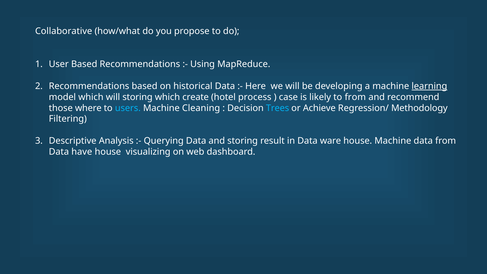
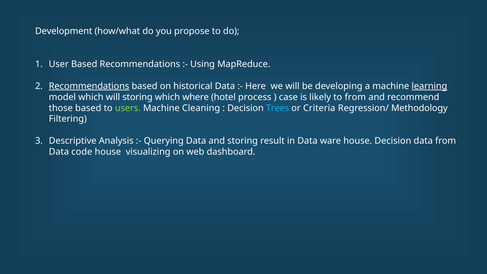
Collaborative: Collaborative -> Development
Recommendations at (89, 86) underline: none -> present
create: create -> where
those where: where -> based
users colour: light blue -> light green
Achieve: Achieve -> Criteria
house Machine: Machine -> Decision
have: have -> code
